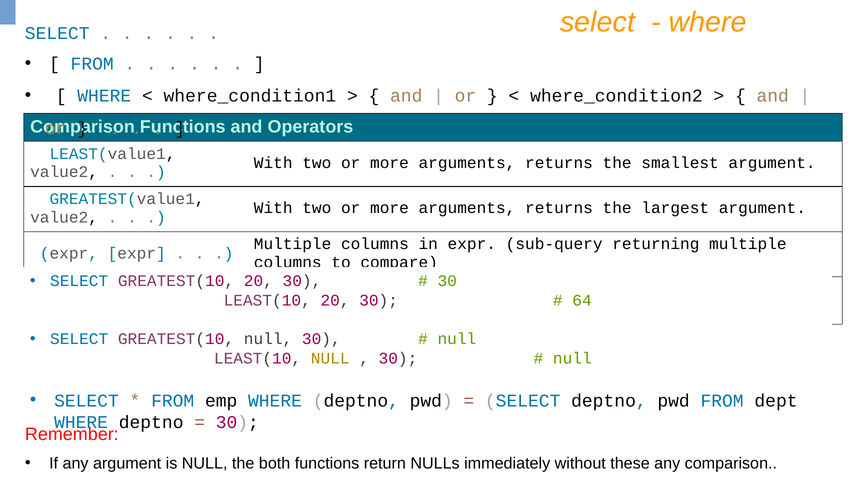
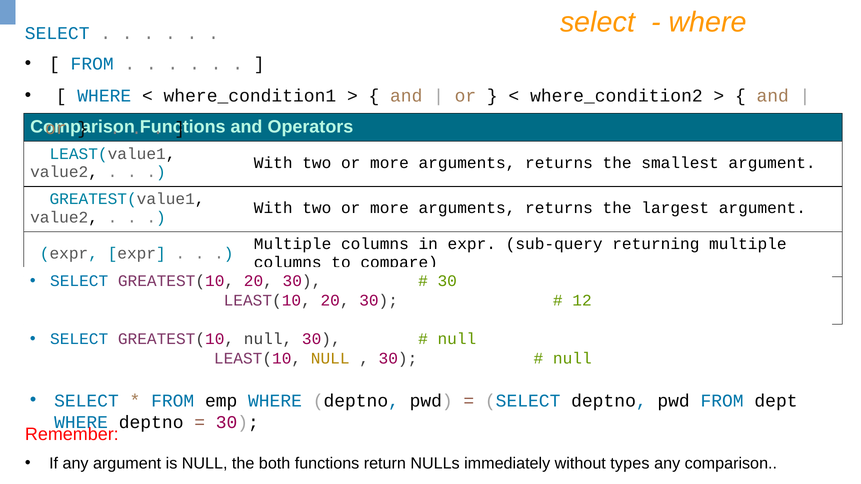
64: 64 -> 12
these: these -> types
